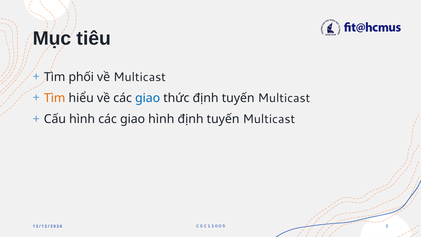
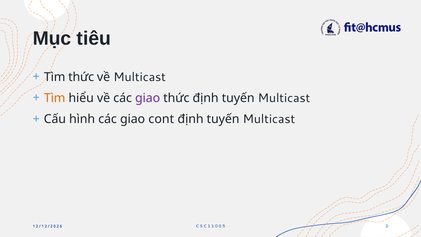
Tìm phối: phối -> thức
giao at (148, 98) colour: blue -> purple
giao hình: hình -> cont
